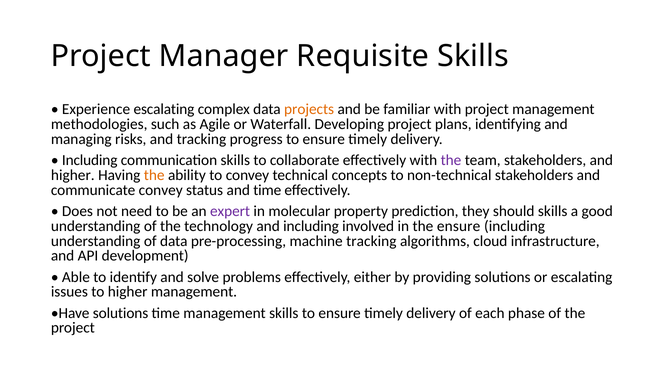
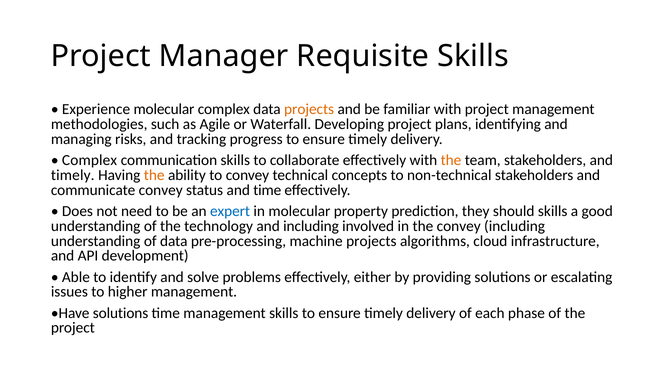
Experience escalating: escalating -> molecular
Including at (90, 160): Including -> Complex
the at (451, 160) colour: purple -> orange
higher at (73, 175): higher -> timely
expert colour: purple -> blue
the ensure: ensure -> convey
machine tracking: tracking -> projects
